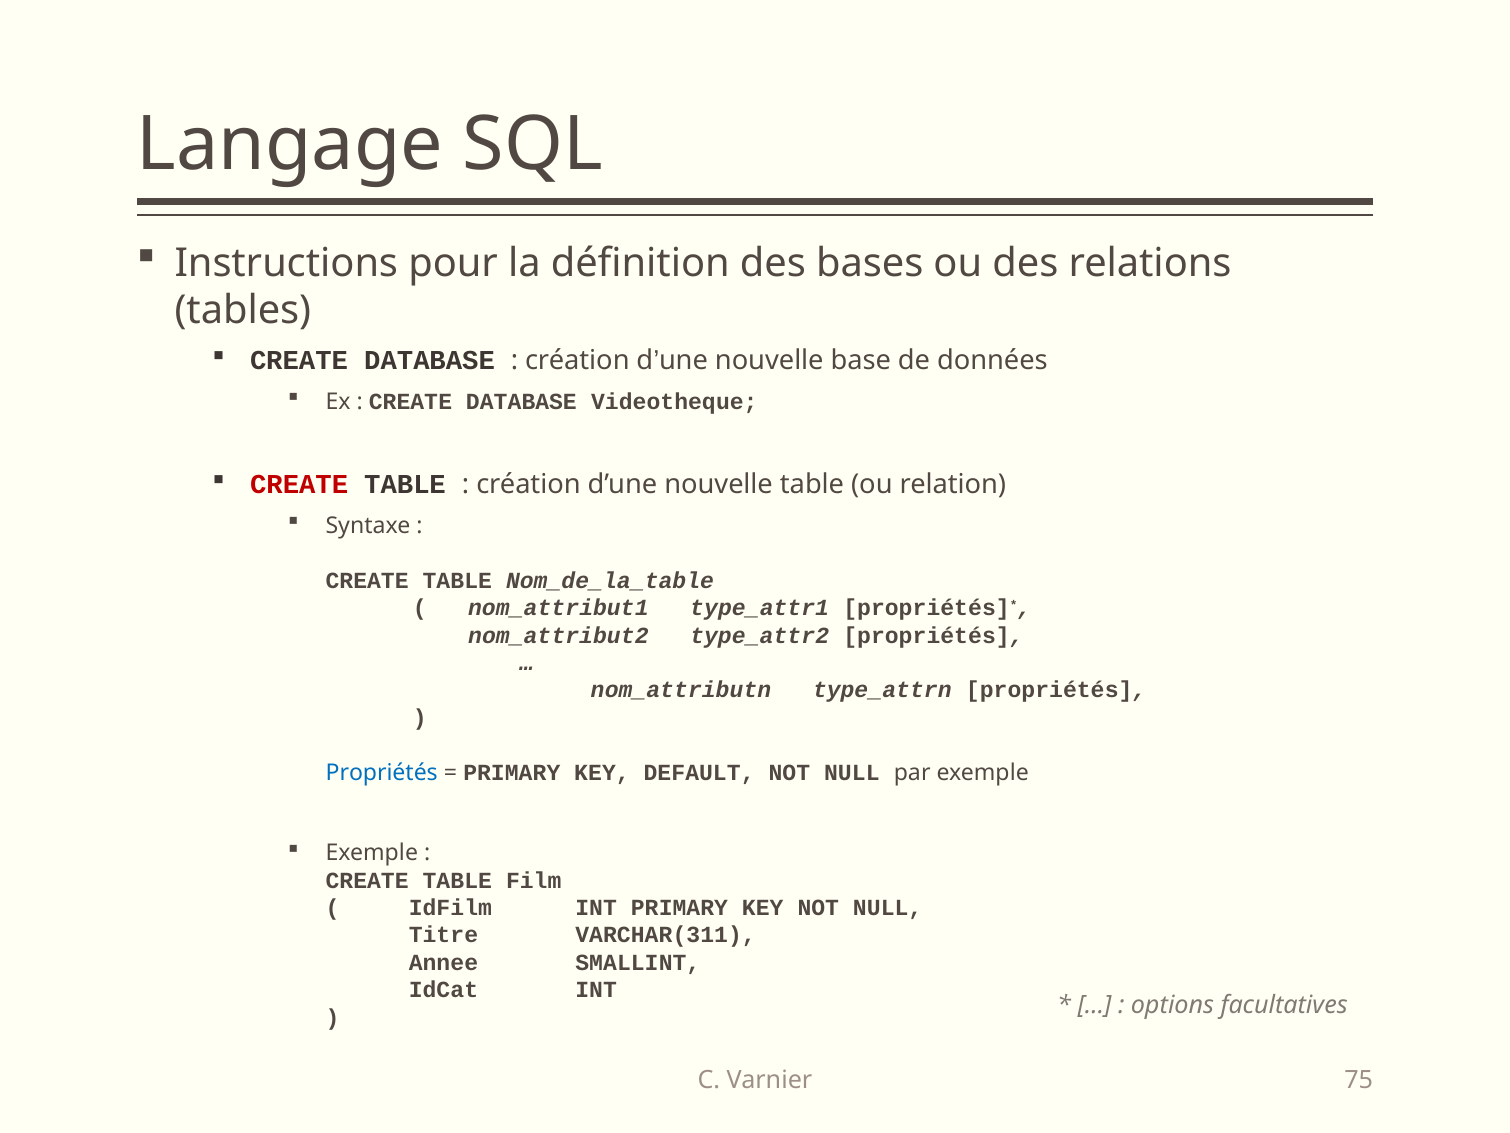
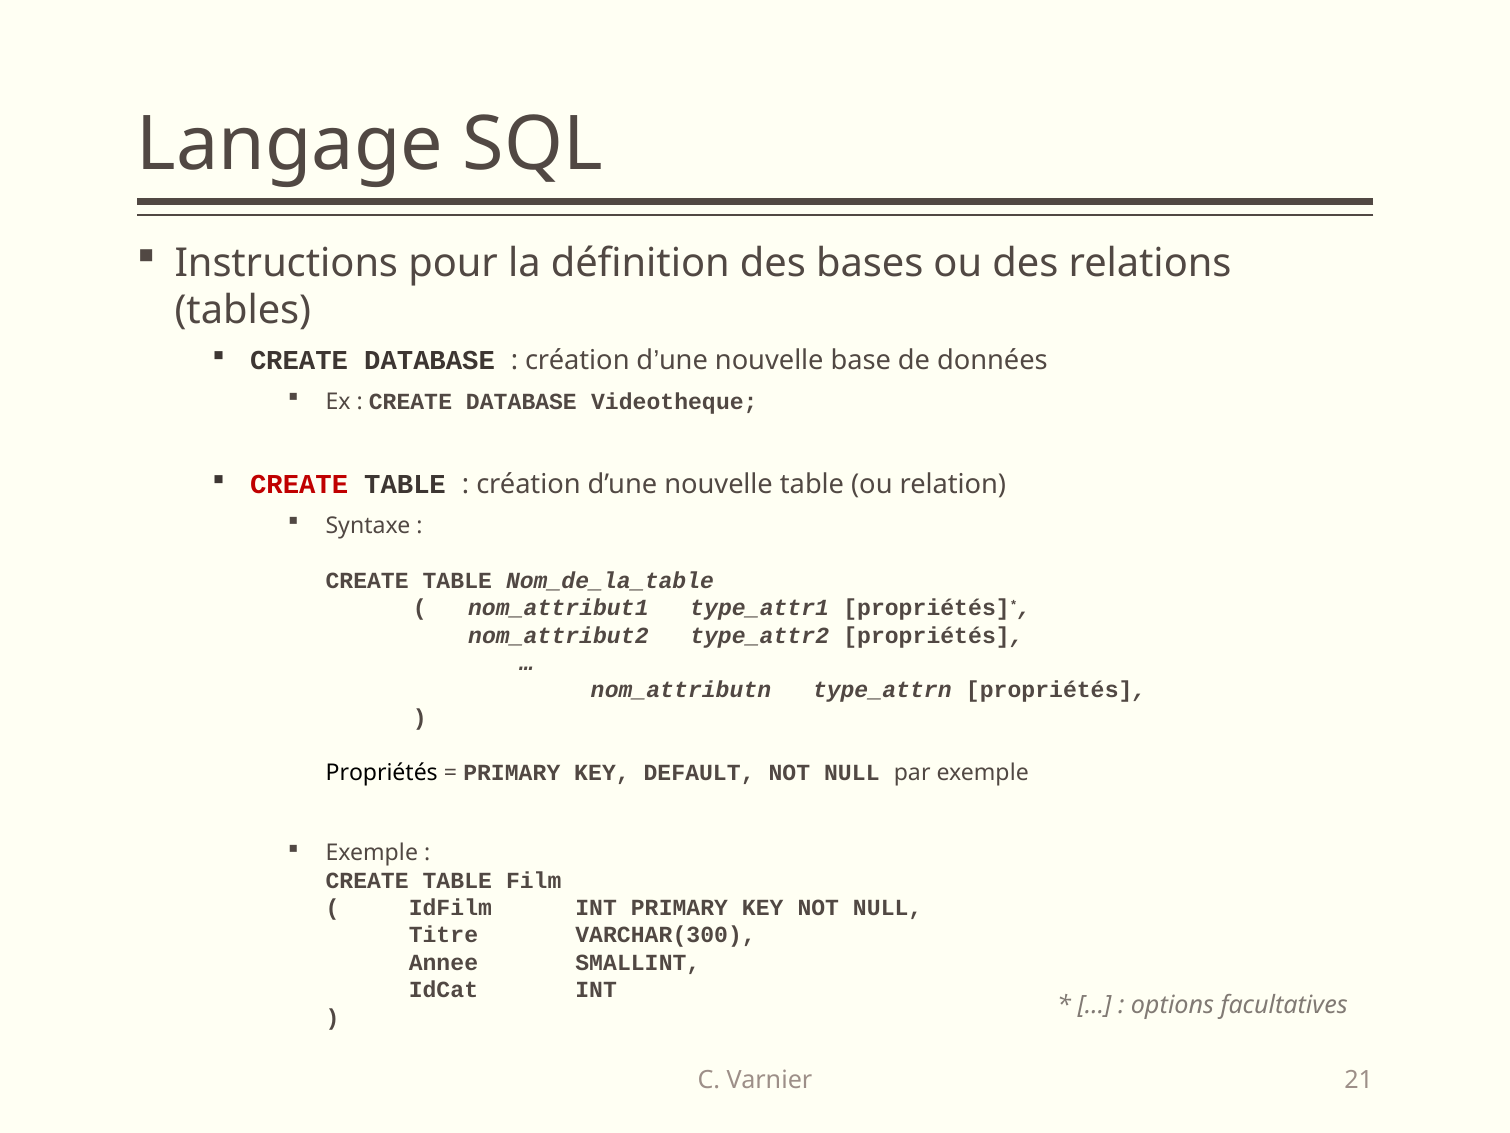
Propriétés at (382, 772) colour: blue -> black
VARCHAR(311: VARCHAR(311 -> VARCHAR(300
75: 75 -> 21
